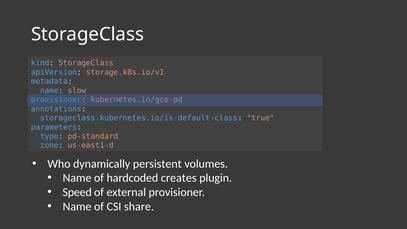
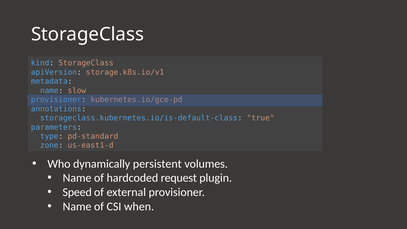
creates: creates -> request
share: share -> when
